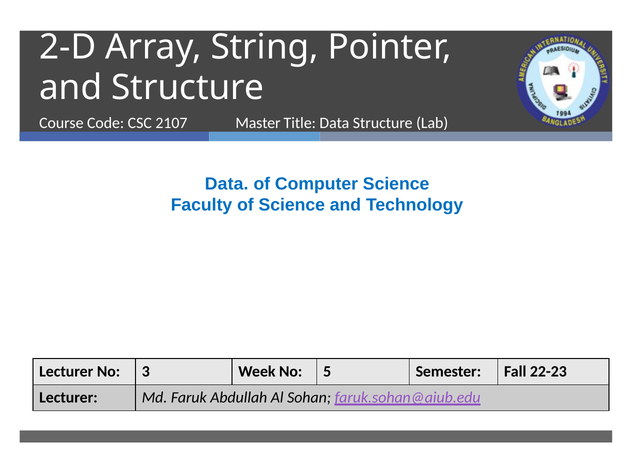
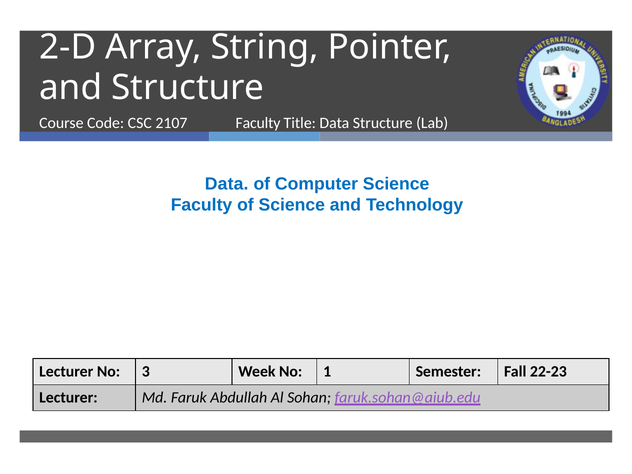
Master at (258, 123): Master -> Faculty
5: 5 -> 1
